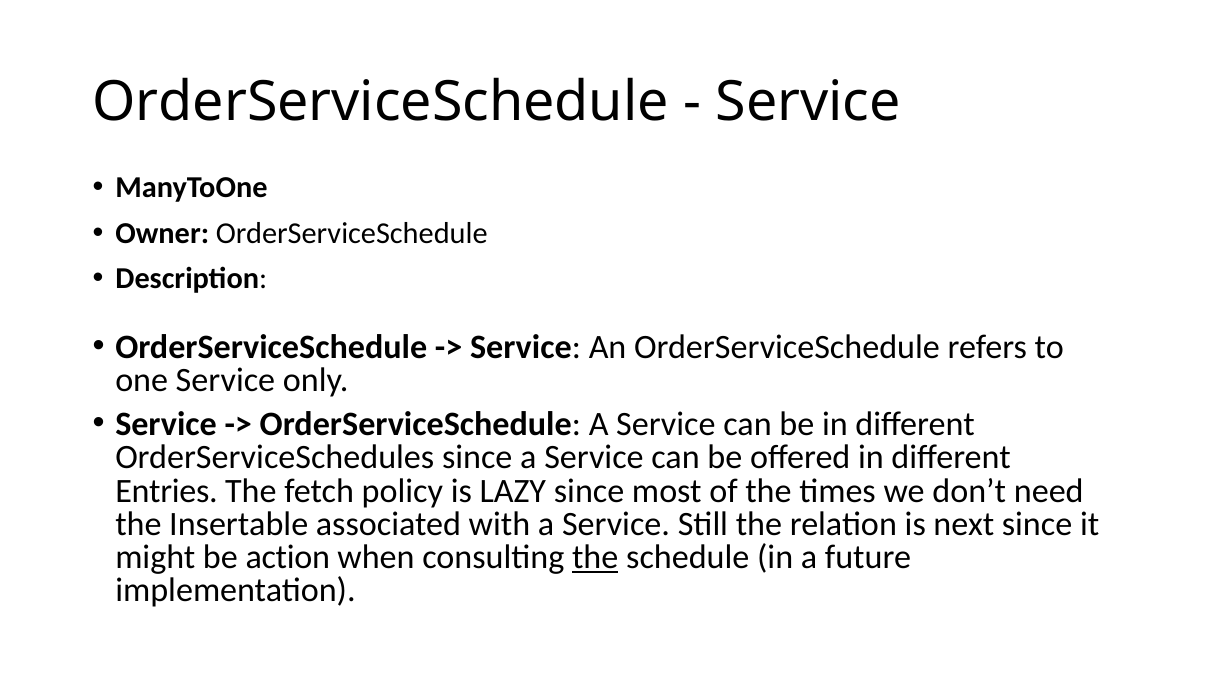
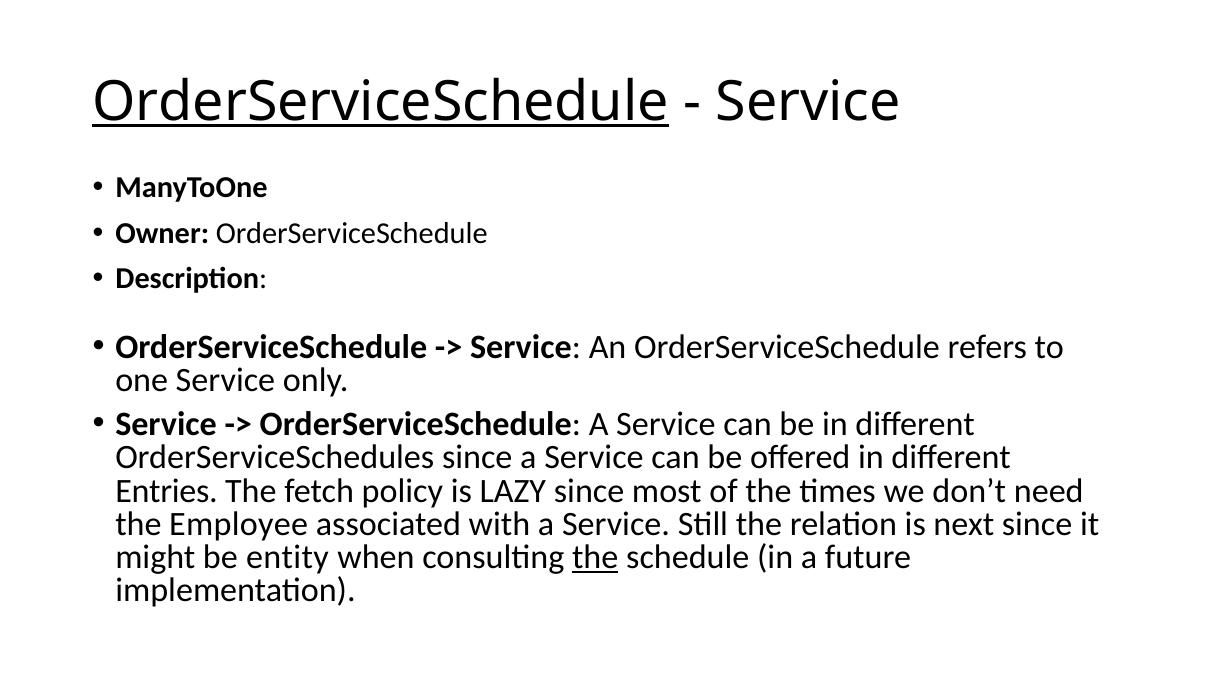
OrderServiceSchedule at (381, 102) underline: none -> present
Insertable: Insertable -> Employee
action: action -> entity
